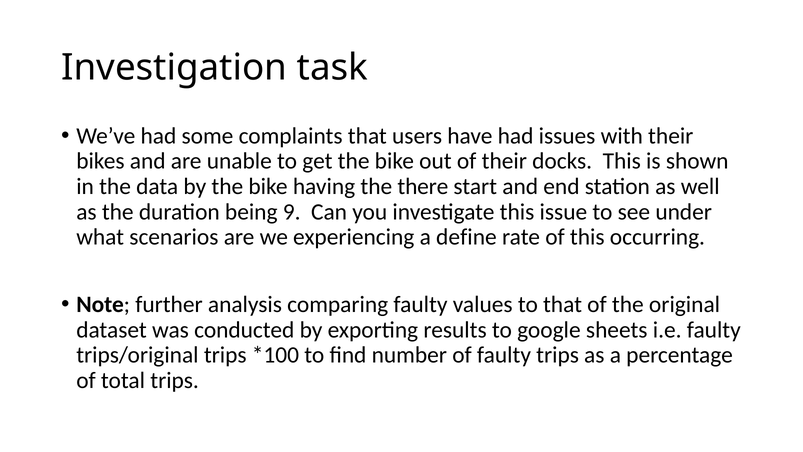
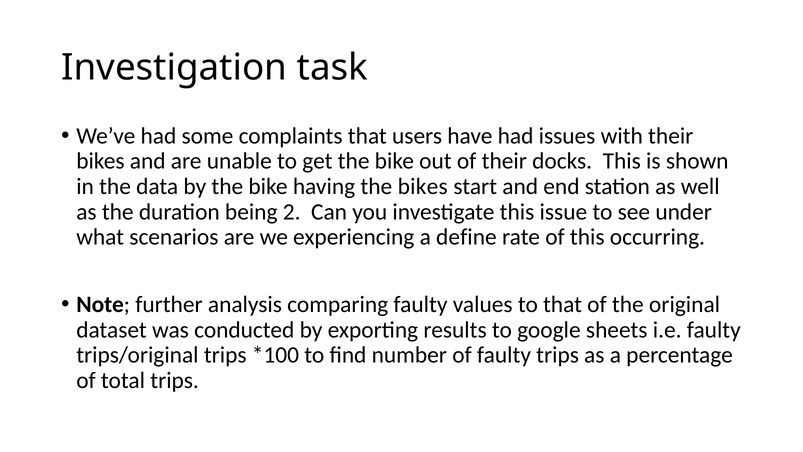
the there: there -> bikes
9: 9 -> 2
